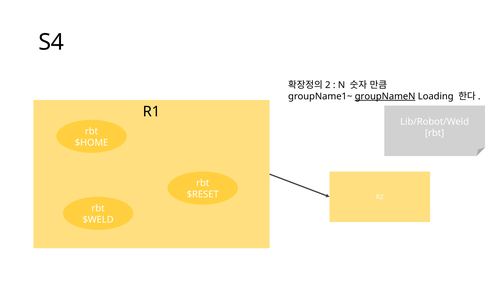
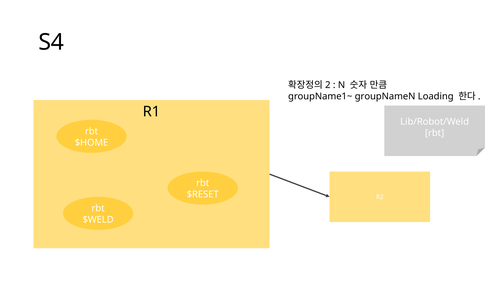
groupNameN underline: present -> none
